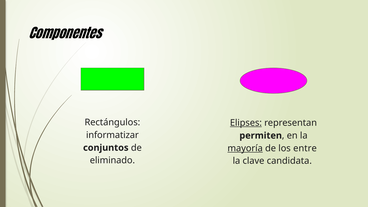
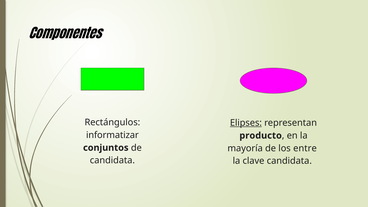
permiten: permiten -> producto
mayoría underline: present -> none
eliminado at (112, 160): eliminado -> candidata
